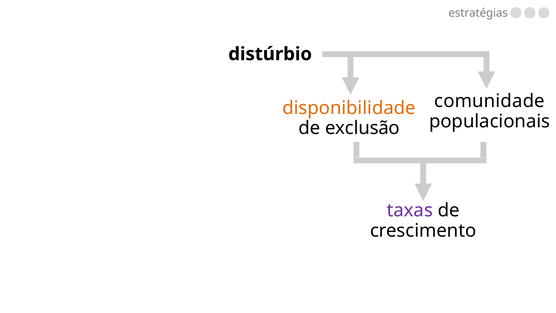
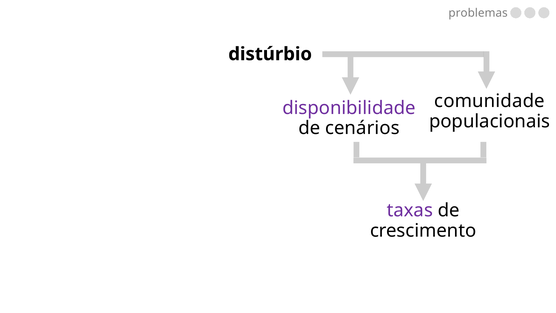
estratégias: estratégias -> problemas
disponibilidade colour: orange -> purple
exclusão: exclusão -> cenários
